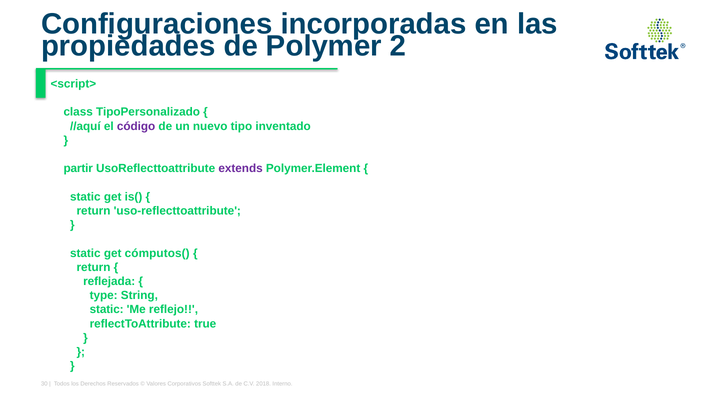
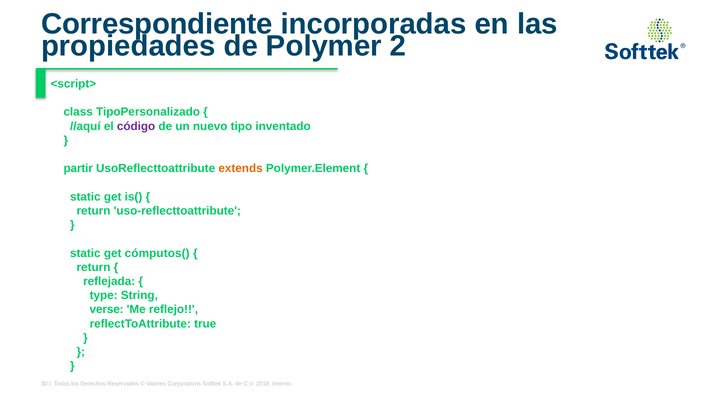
Configuraciones: Configuraciones -> Correspondiente
extends colour: purple -> orange
static at (107, 309): static -> verse
